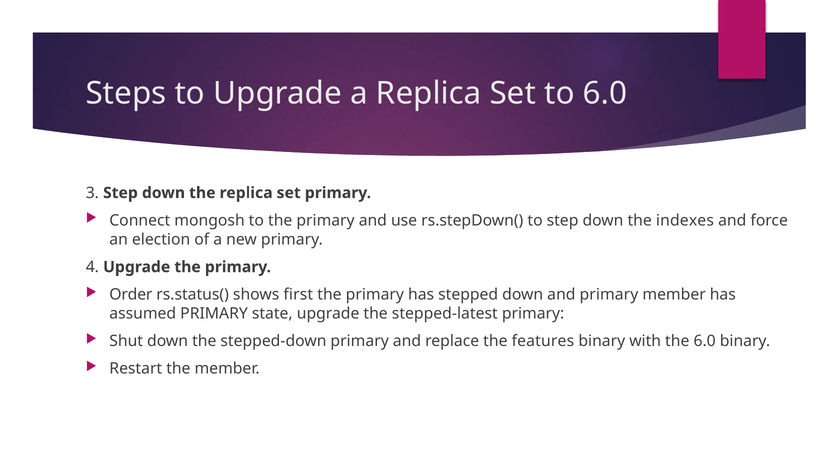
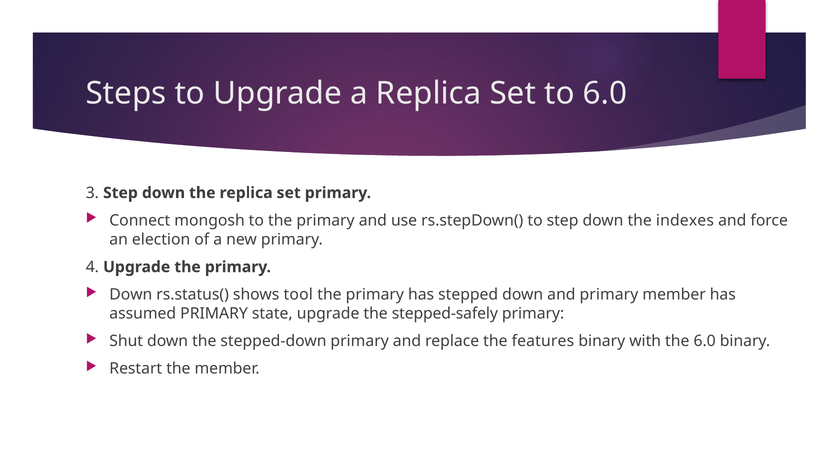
Order at (131, 295): Order -> Down
first: first -> tool
stepped-latest: stepped-latest -> stepped-safely
